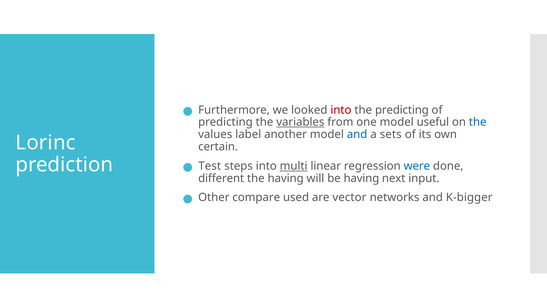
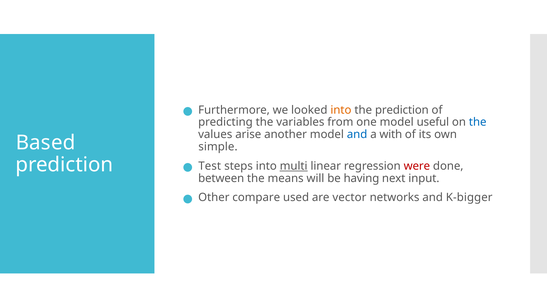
into at (341, 110) colour: red -> orange
the predicting: predicting -> prediction
variables underline: present -> none
label: label -> arise
sets: sets -> with
Lorinc: Lorinc -> Based
certain: certain -> simple
were colour: blue -> red
different: different -> between
the having: having -> means
